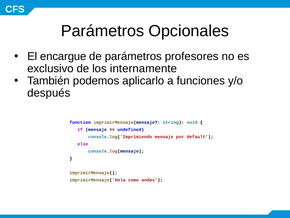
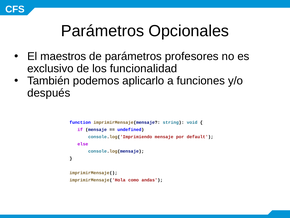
encargue: encargue -> maestros
internamente: internamente -> funcionalidad
